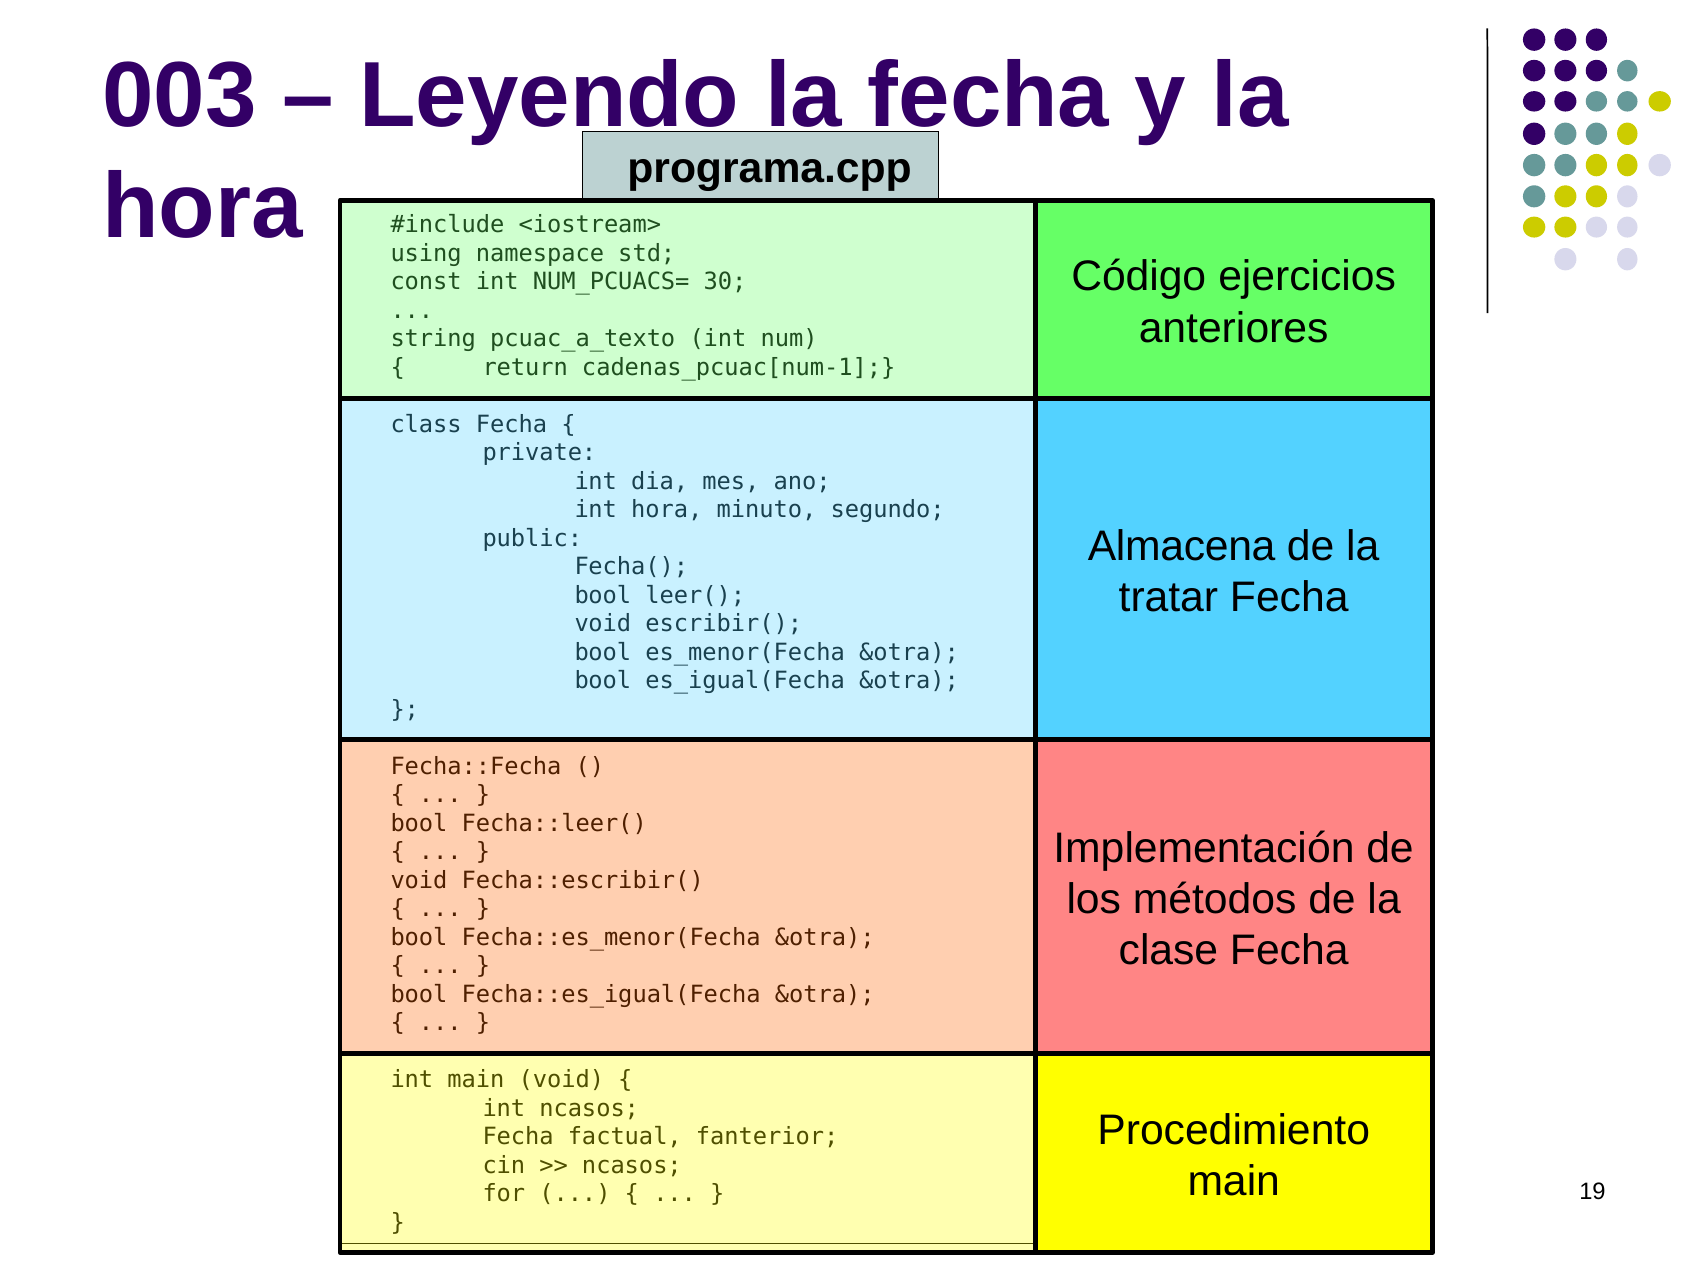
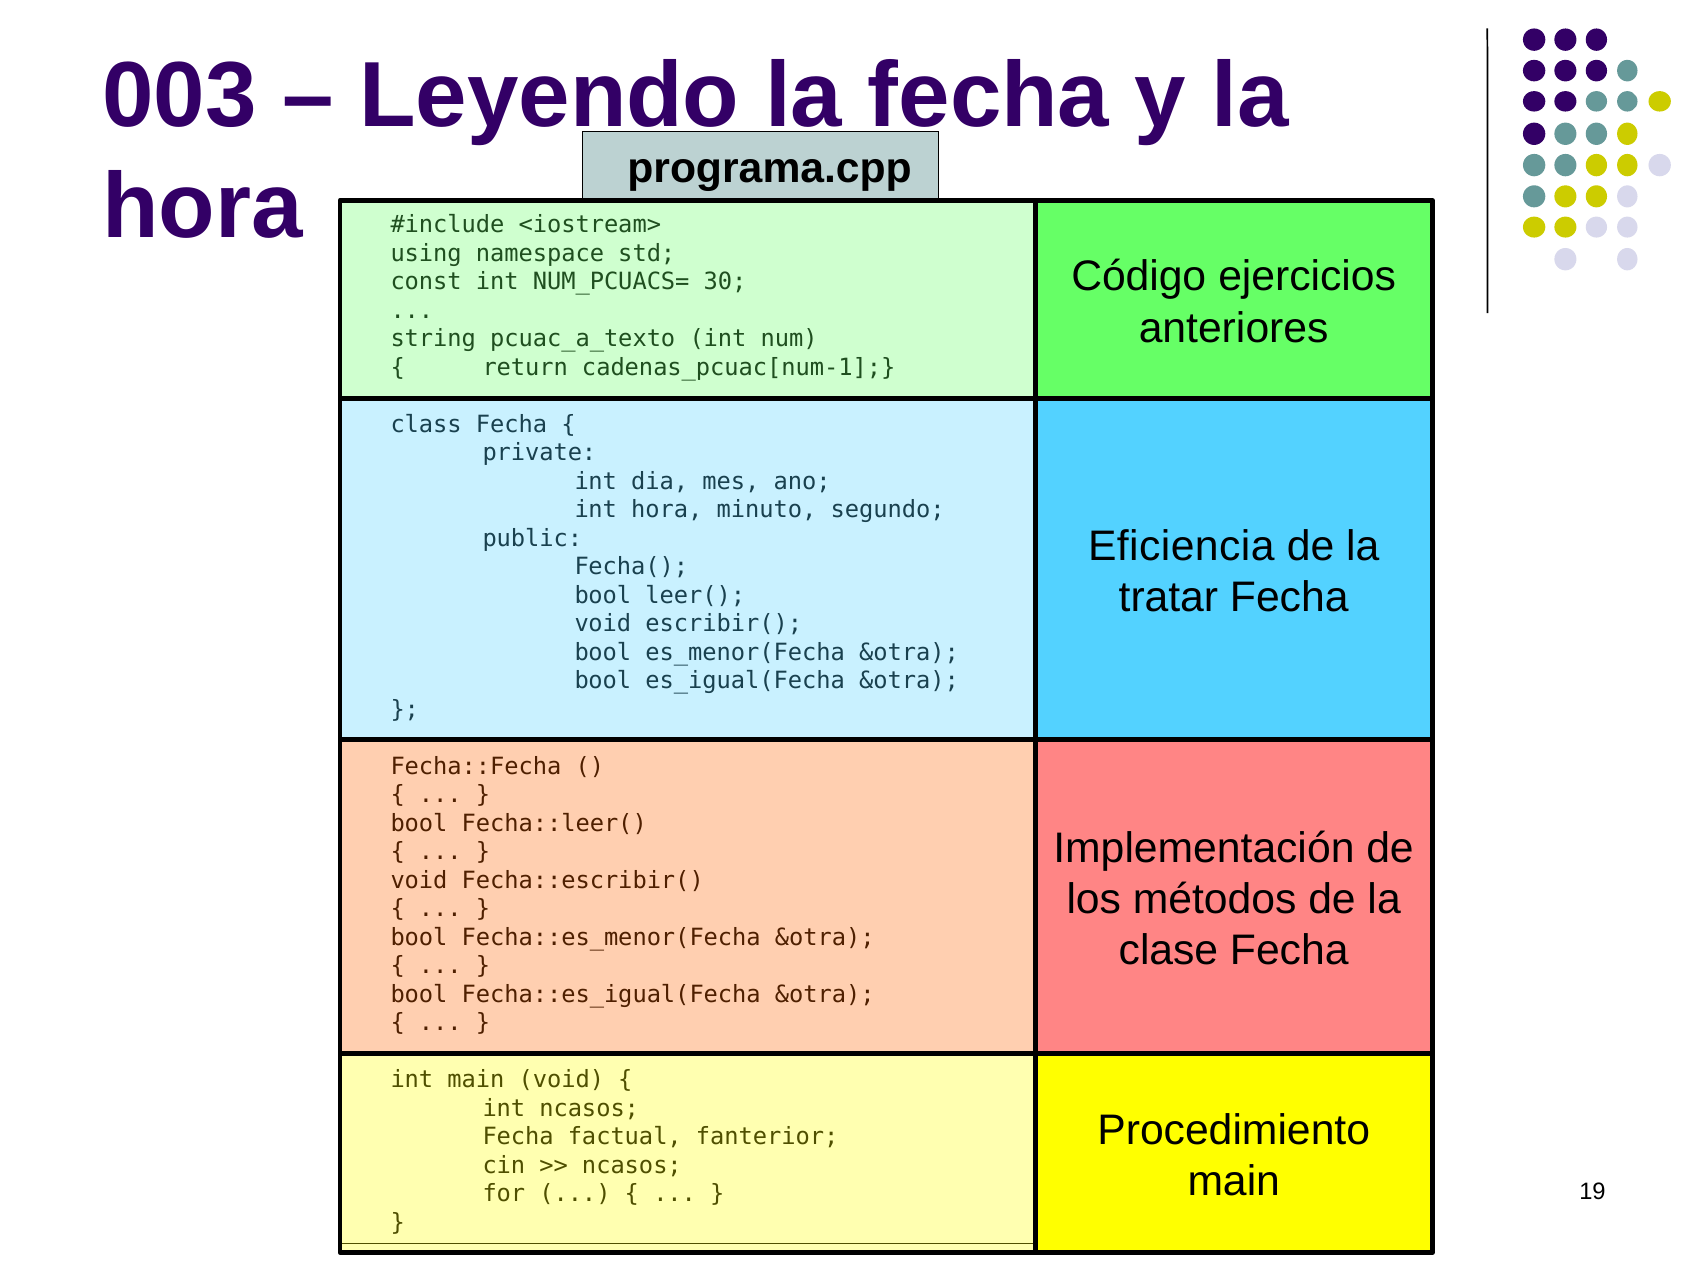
Almacena: Almacena -> Eficiencia
